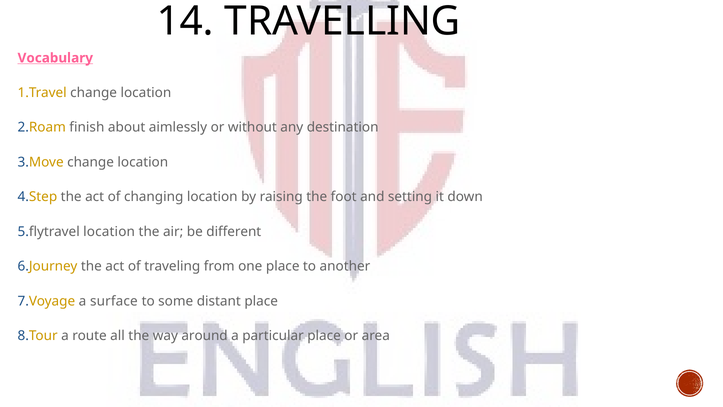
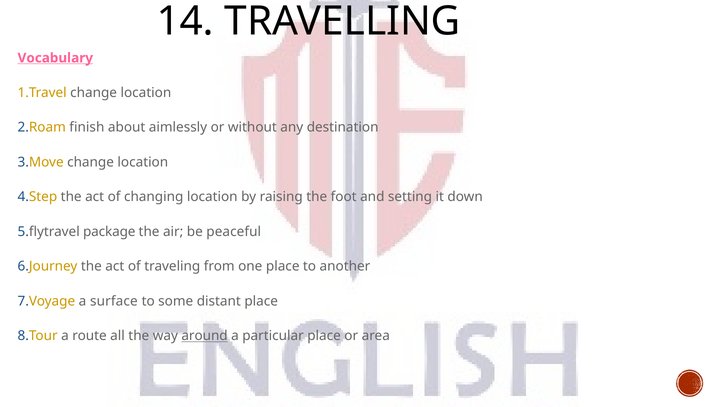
location at (109, 232): location -> package
different: different -> peaceful
around underline: none -> present
